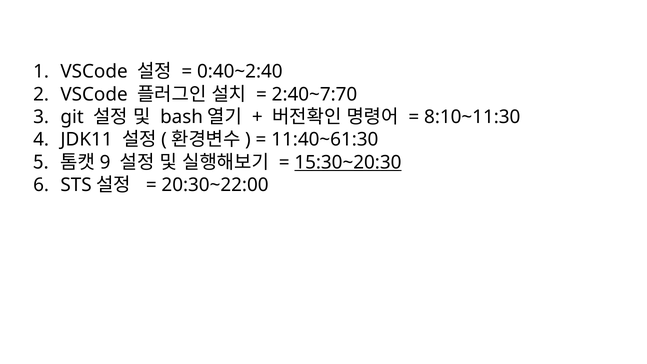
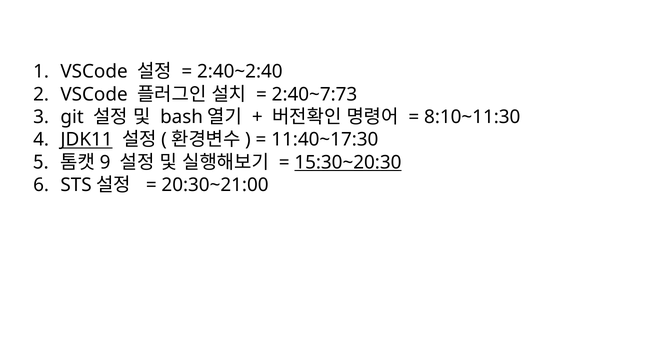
0:40~2:40: 0:40~2:40 -> 2:40~2:40
2:40~7:70: 2:40~7:70 -> 2:40~7:73
JDK11 underline: none -> present
11:40~61:30: 11:40~61:30 -> 11:40~17:30
20:30~22:00: 20:30~22:00 -> 20:30~21:00
